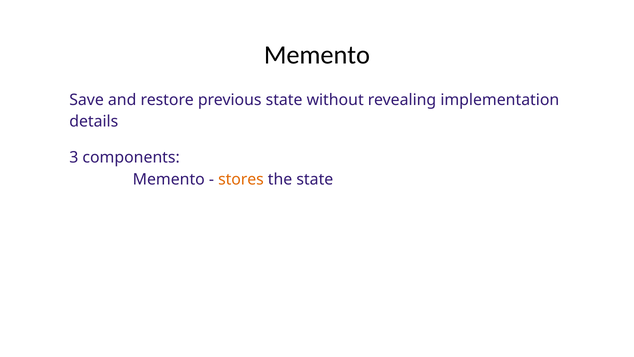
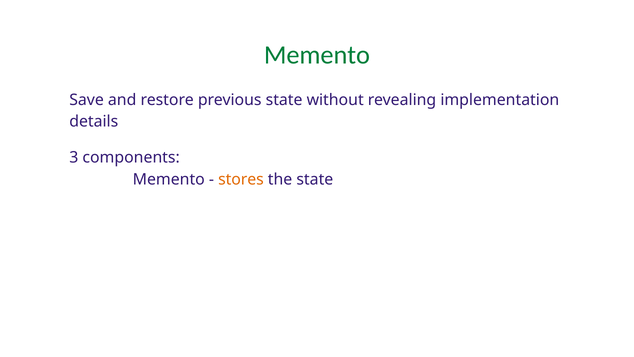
Memento at (317, 55) colour: black -> green
